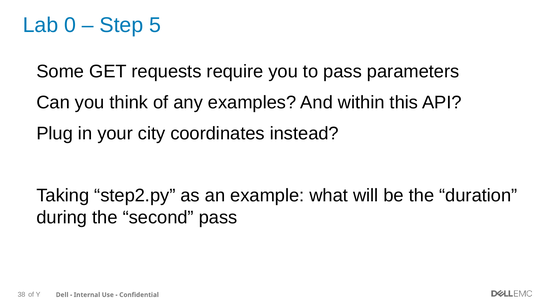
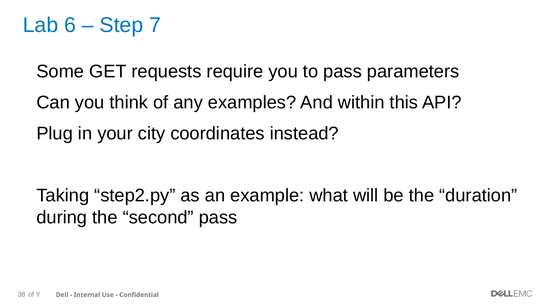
0: 0 -> 6
5: 5 -> 7
